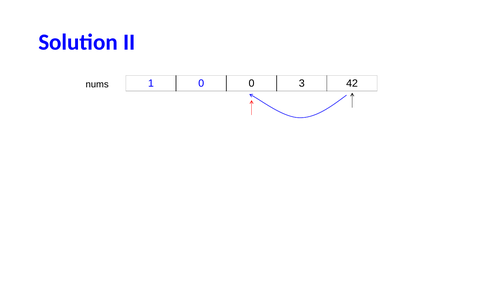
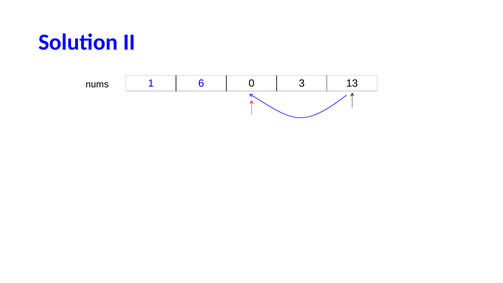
1 0: 0 -> 6
42: 42 -> 13
